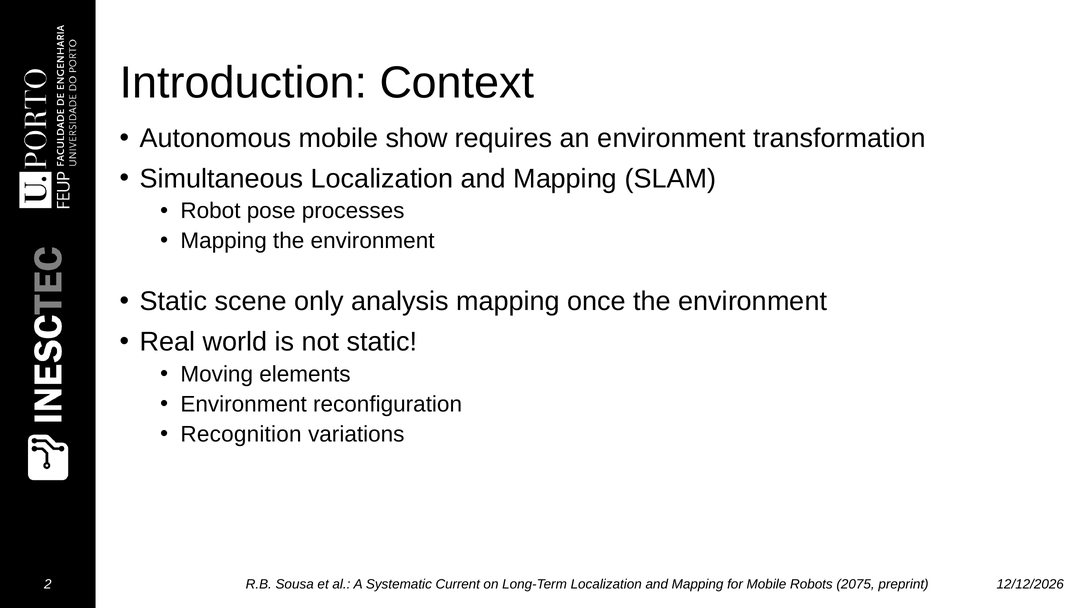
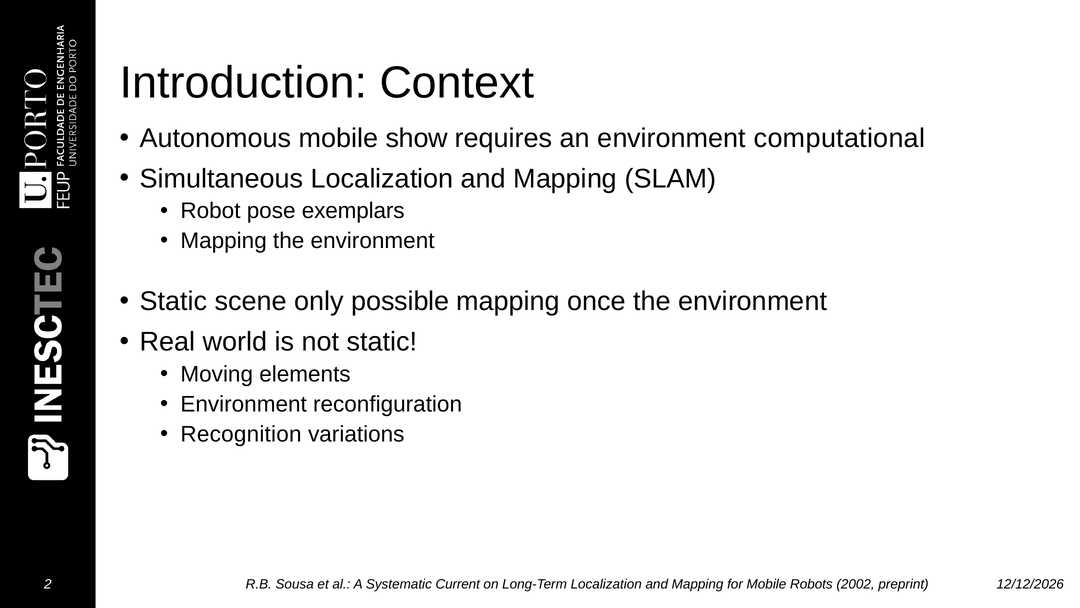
transformation: transformation -> computational
processes: processes -> exemplars
analysis: analysis -> possible
2075: 2075 -> 2002
